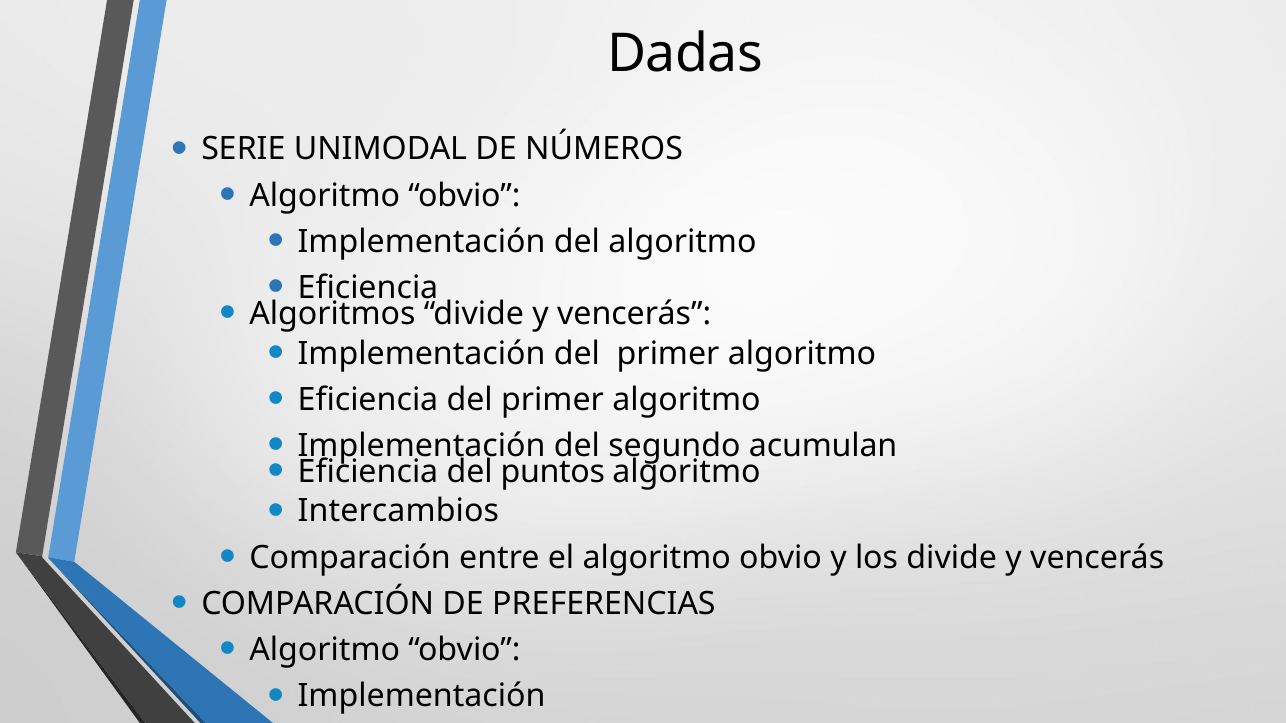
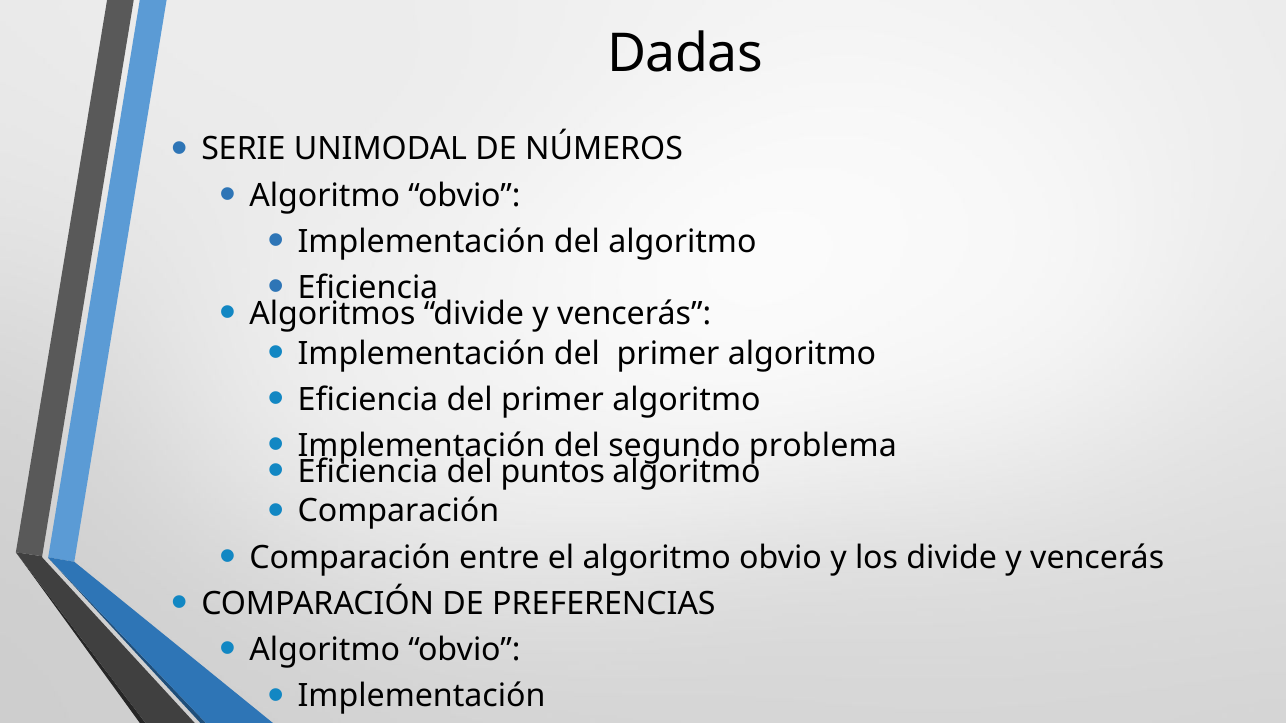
acumulan: acumulan -> problema
Intercambios at (398, 512): Intercambios -> Comparación
